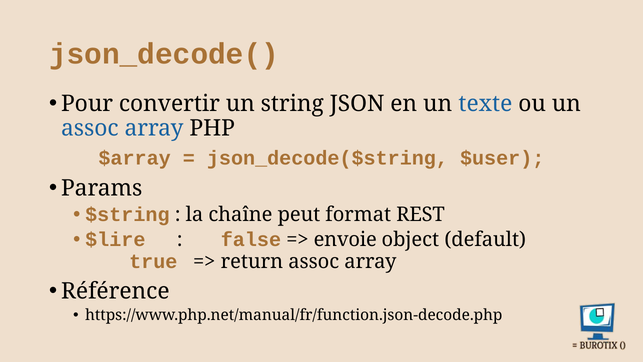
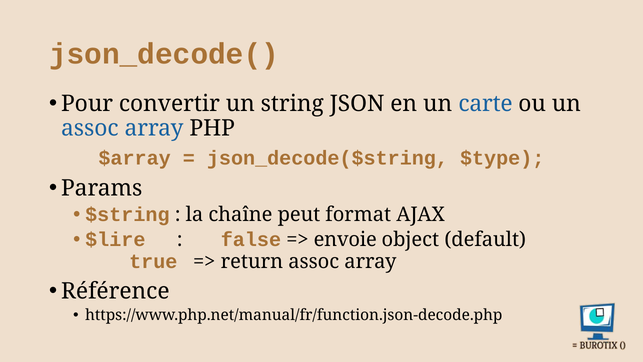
texte: texte -> carte
$user: $user -> $type
REST: REST -> AJAX
